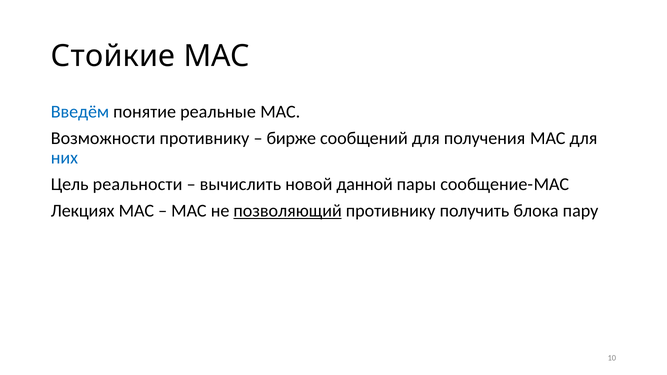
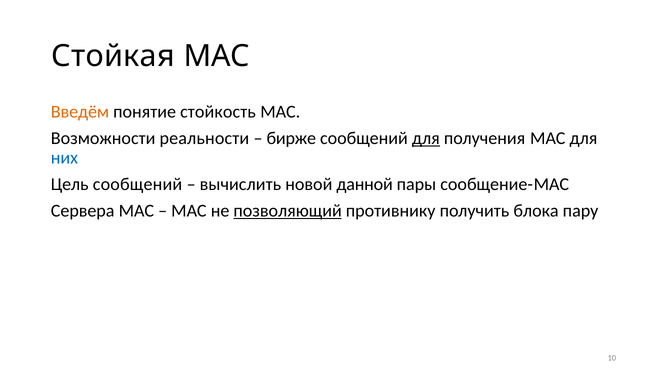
Стойкие: Стойкие -> Стойкая
Введём colour: blue -> orange
реальные: реальные -> стойкость
Возможности противнику: противнику -> реальности
для at (426, 138) underline: none -> present
Цель реальности: реальности -> сообщений
Лекциях: Лекциях -> Сервера
